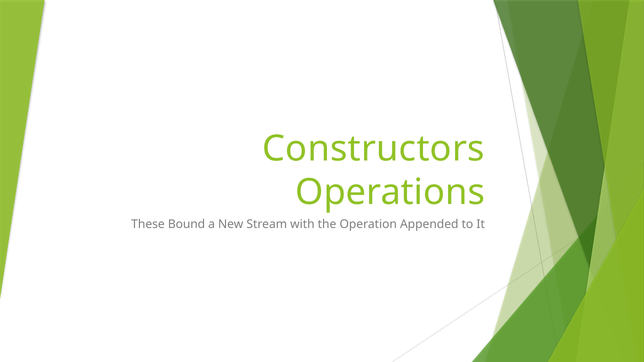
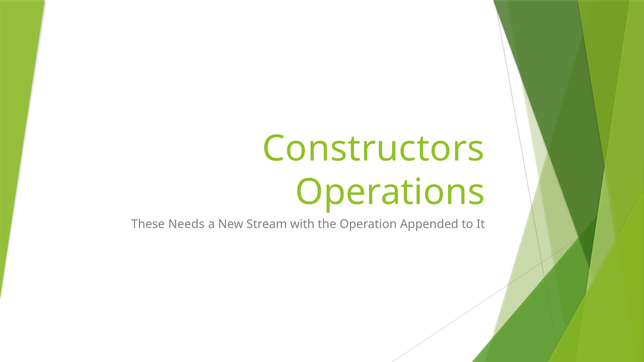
Bound: Bound -> Needs
